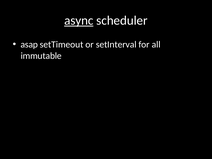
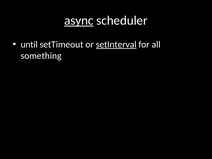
asap: asap -> until
setInterval underline: none -> present
immutable: immutable -> something
